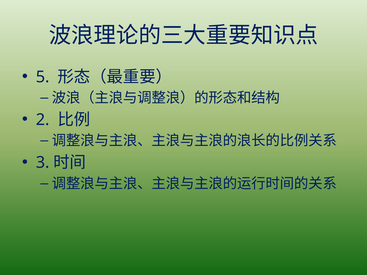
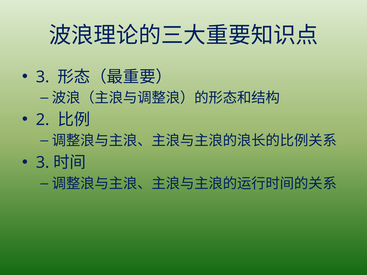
5 at (43, 77): 5 -> 3
